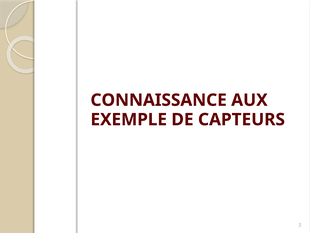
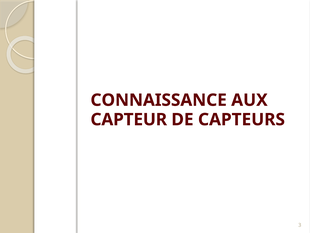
EXEMPLE: EXEMPLE -> CAPTEUR
